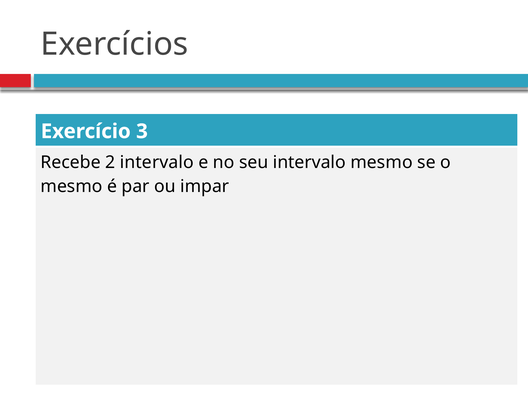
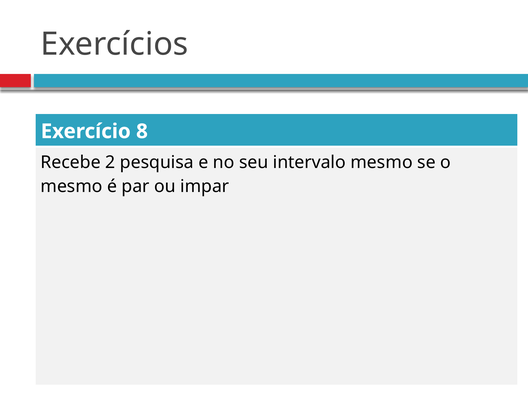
3: 3 -> 8
2 intervalo: intervalo -> pesquisa
